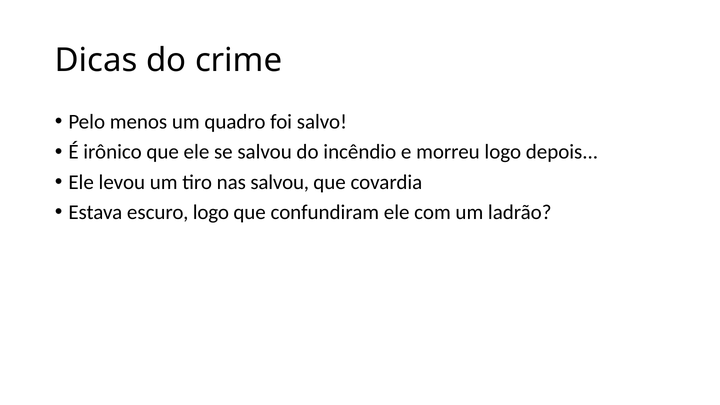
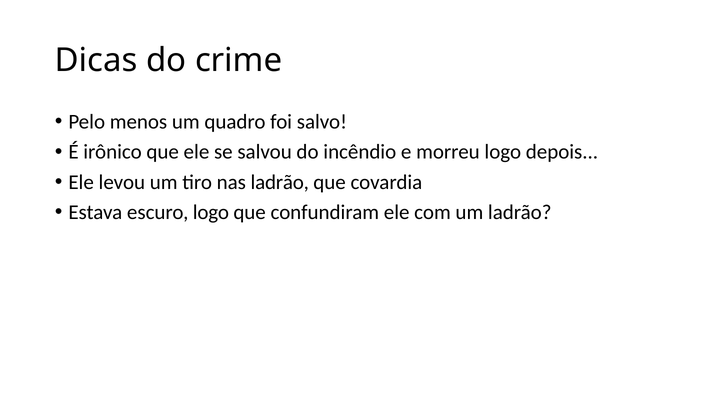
nas salvou: salvou -> ladrão
